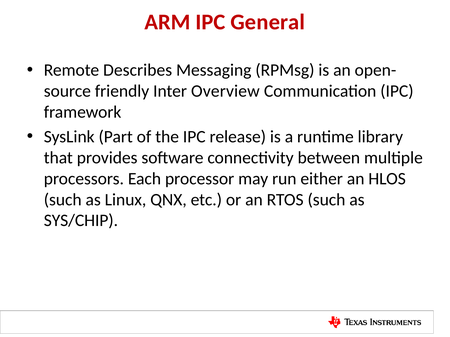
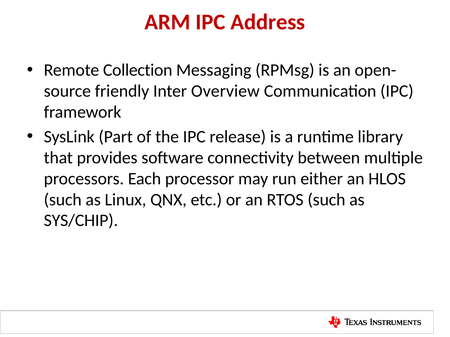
General: General -> Address
Describes: Describes -> Collection
